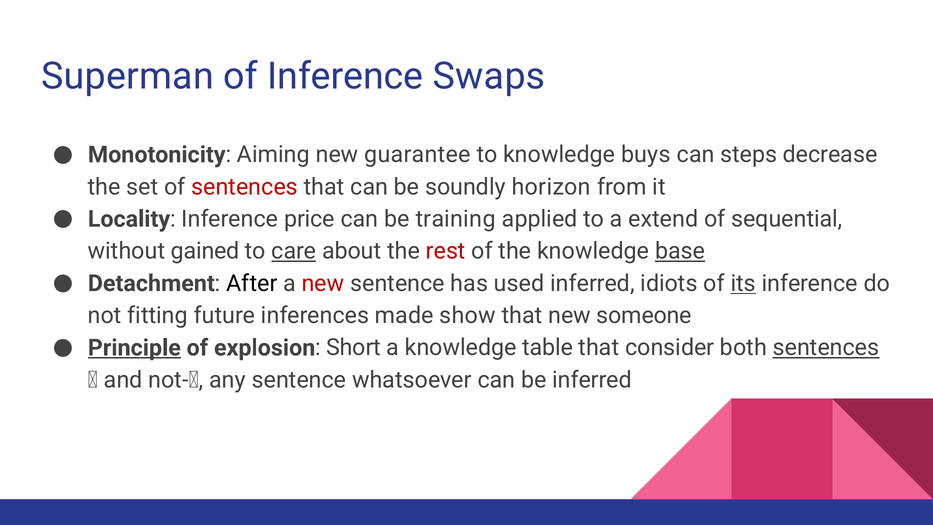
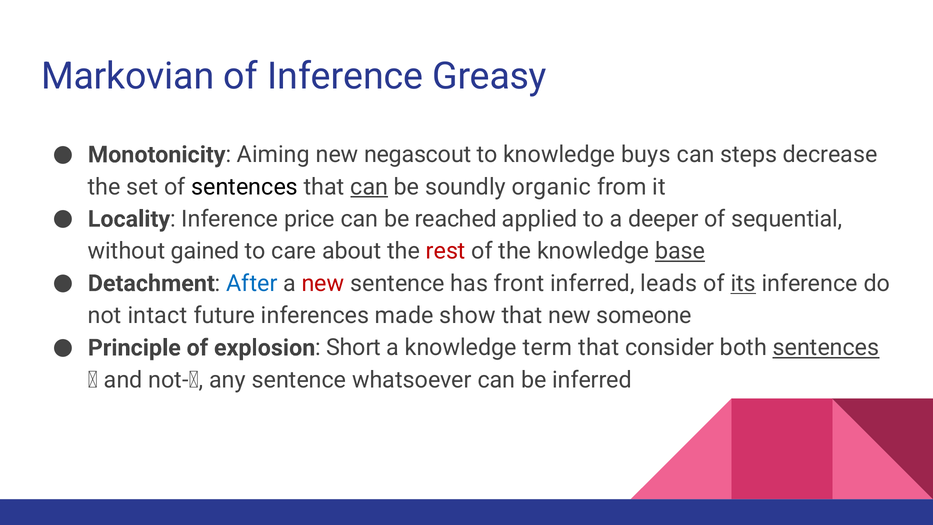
Superman: Superman -> Markovian
Swaps: Swaps -> Greasy
guarantee: guarantee -> negascout
sentences at (245, 187) colour: red -> black
can at (369, 187) underline: none -> present
horizon: horizon -> organic
training: training -> reached
extend: extend -> deeper
care underline: present -> none
After colour: black -> blue
used: used -> front
idiots: idiots -> leads
fitting: fitting -> intact
Principle underline: present -> none
table: table -> term
